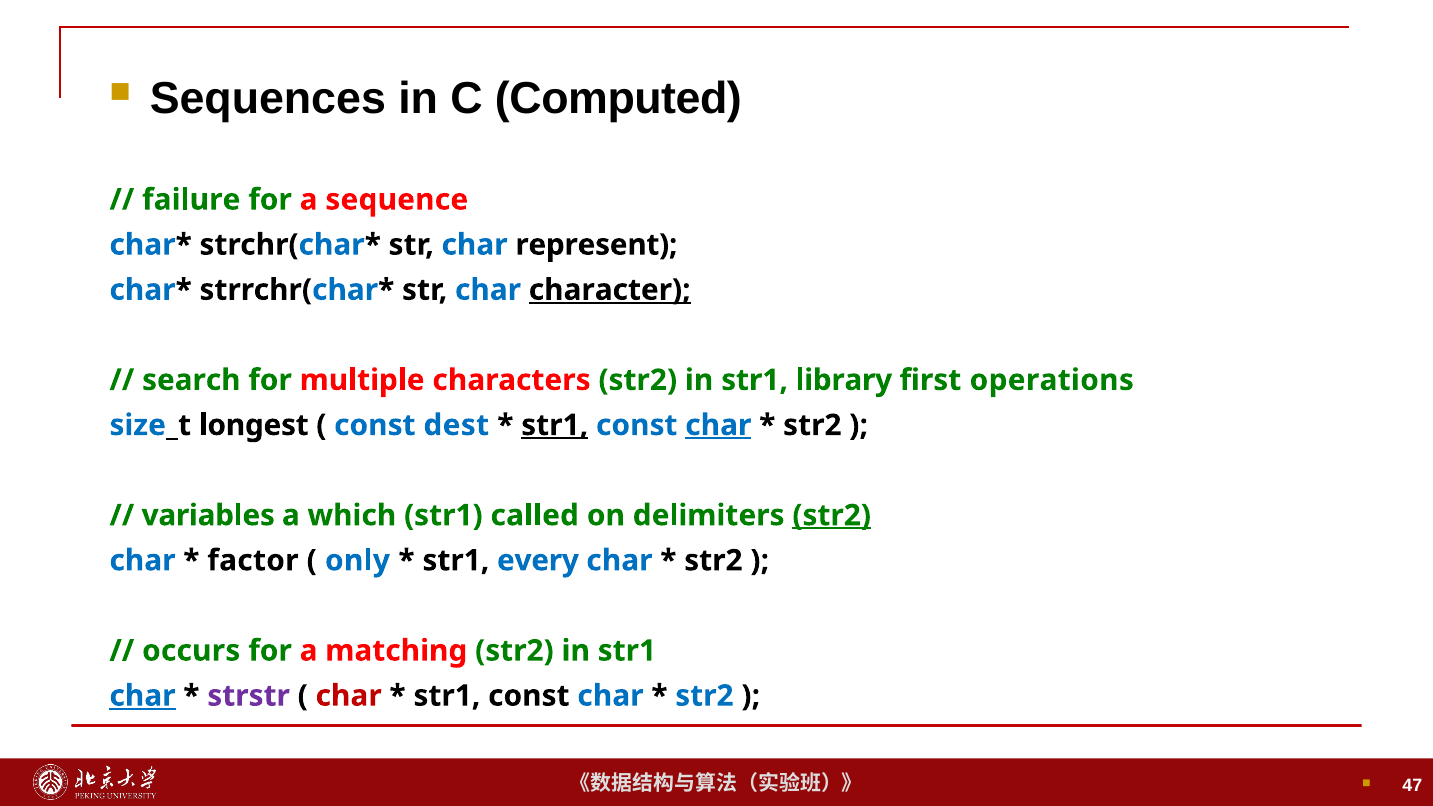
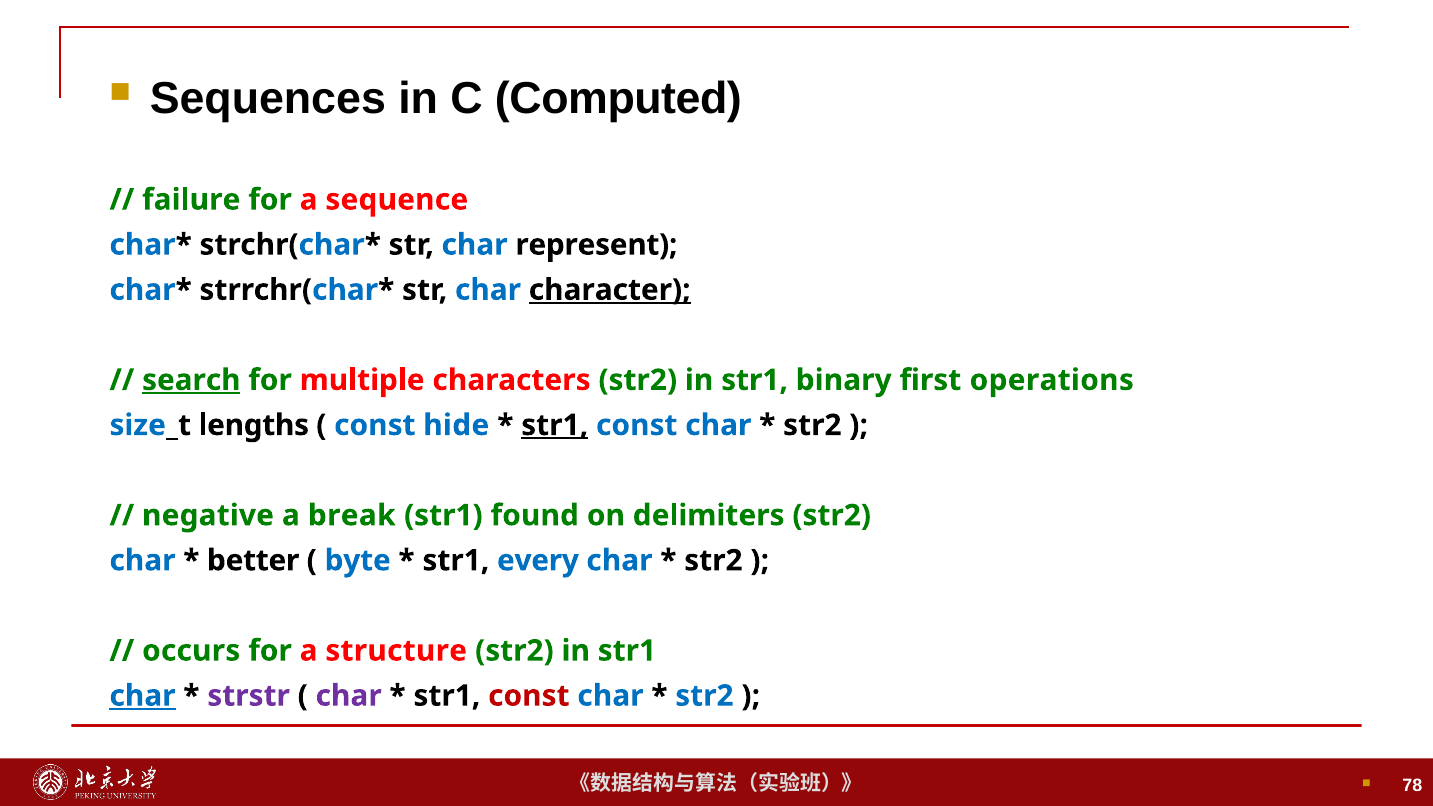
search underline: none -> present
library: library -> binary
longest: longest -> lengths
dest: dest -> hide
char at (718, 425) underline: present -> none
variables: variables -> negative
which: which -> break
called: called -> found
str2 at (832, 515) underline: present -> none
factor: factor -> better
only: only -> byte
matching: matching -> structure
char at (349, 696) colour: red -> purple
const at (529, 696) colour: black -> red
47: 47 -> 78
